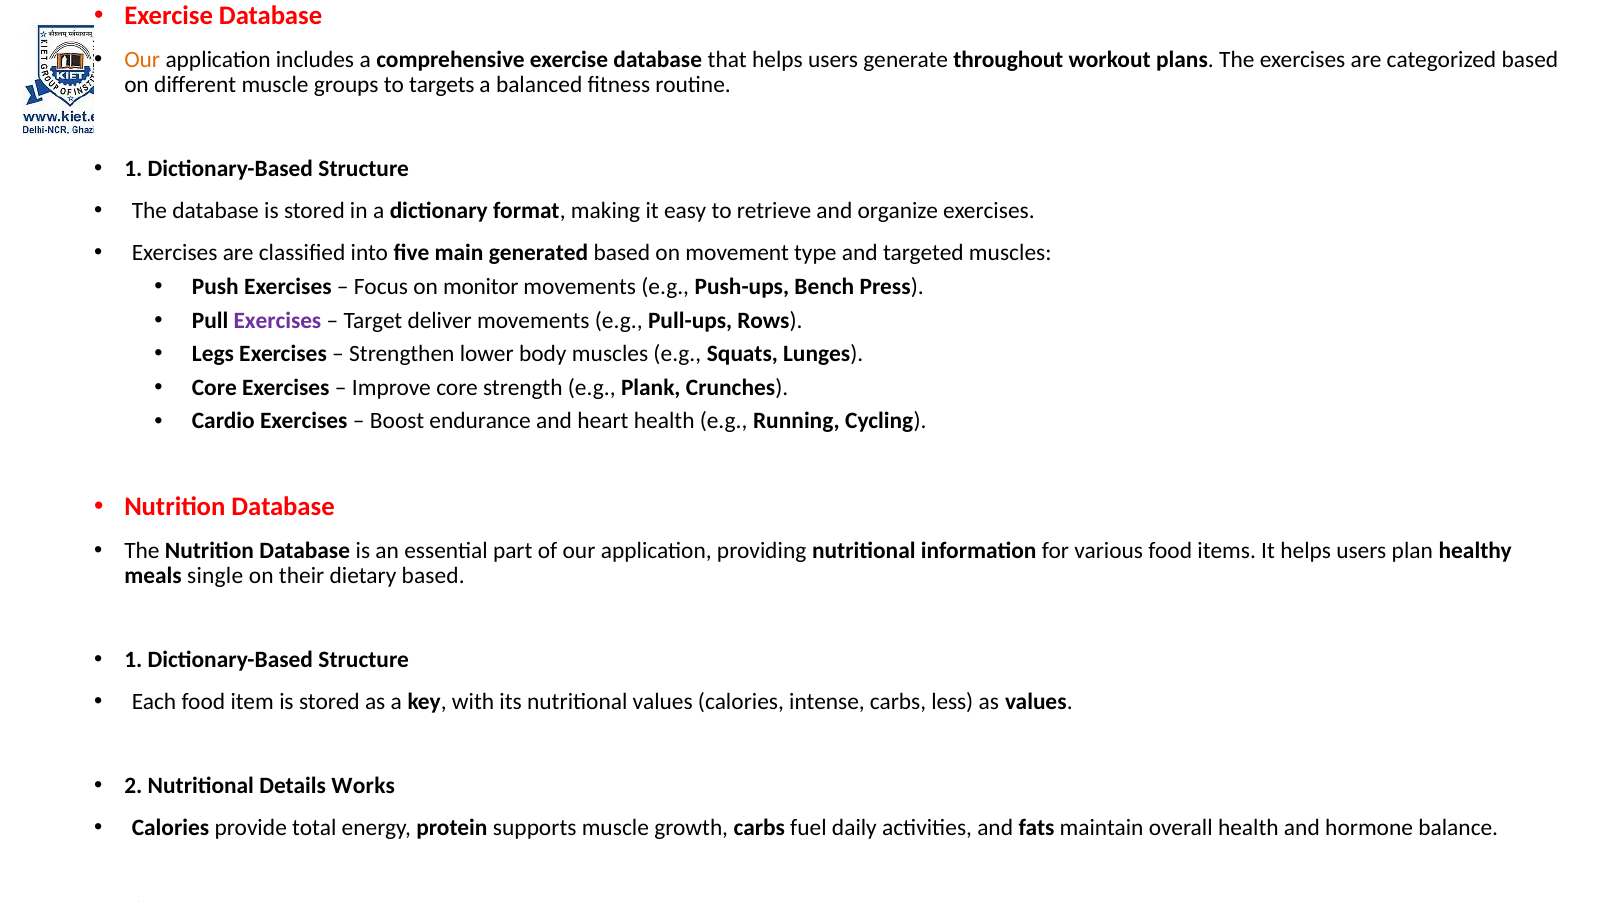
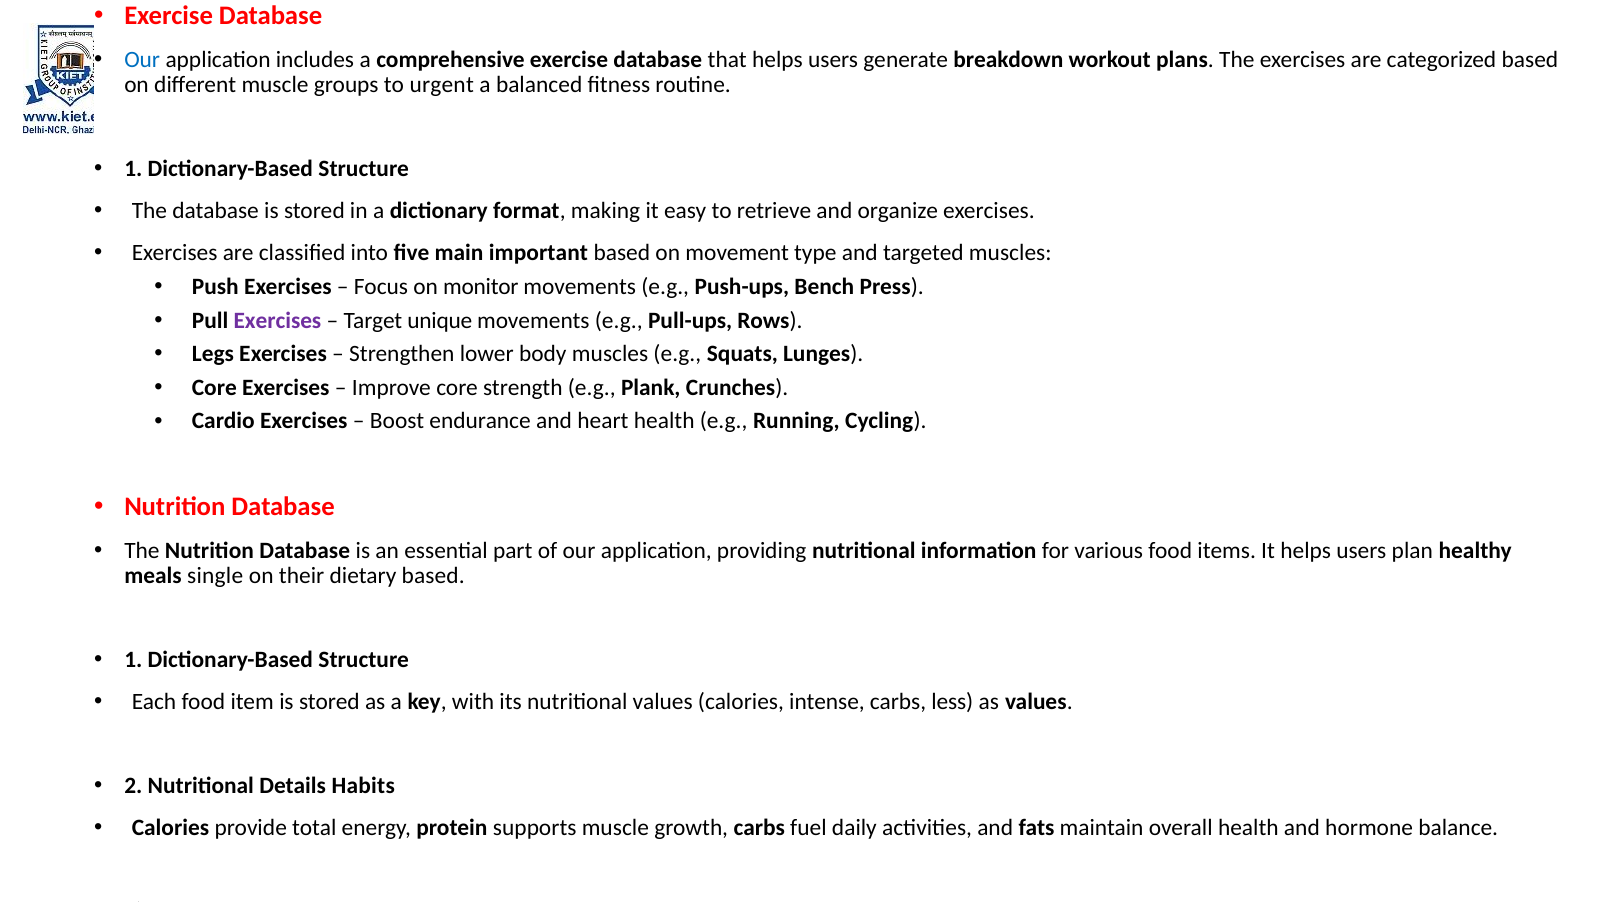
Our at (142, 60) colour: orange -> blue
throughout: throughout -> breakdown
targets: targets -> urgent
generated: generated -> important
deliver: deliver -> unique
Works: Works -> Habits
